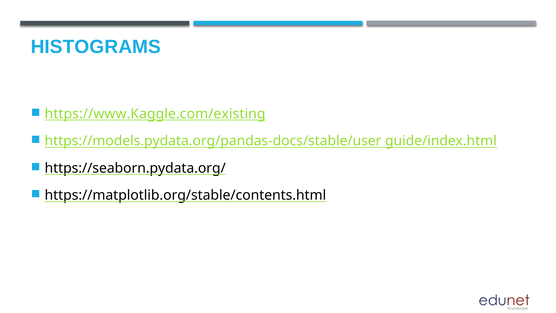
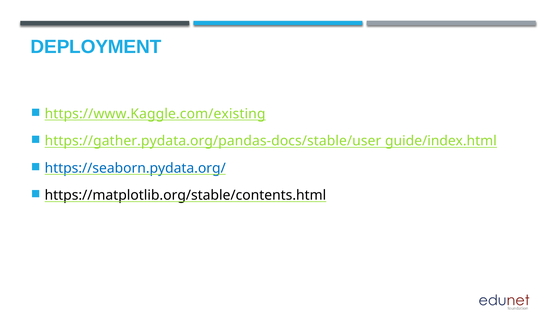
HISTOGRAMS: HISTOGRAMS -> DEPLOYMENT
https://models.pydata.org/pandas-docs/stable/user: https://models.pydata.org/pandas-docs/stable/user -> https://gather.pydata.org/pandas-docs/stable/user
https://seaborn.pydata.org/ colour: black -> blue
